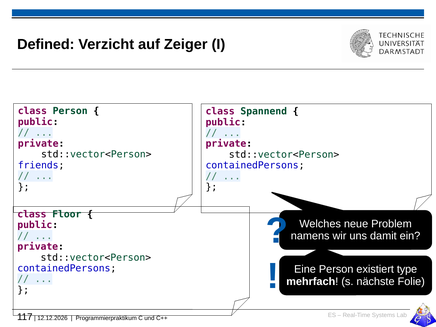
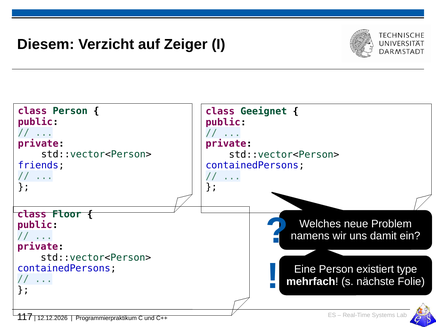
Defined: Defined -> Diesem
Spannend: Spannend -> Geeignet
